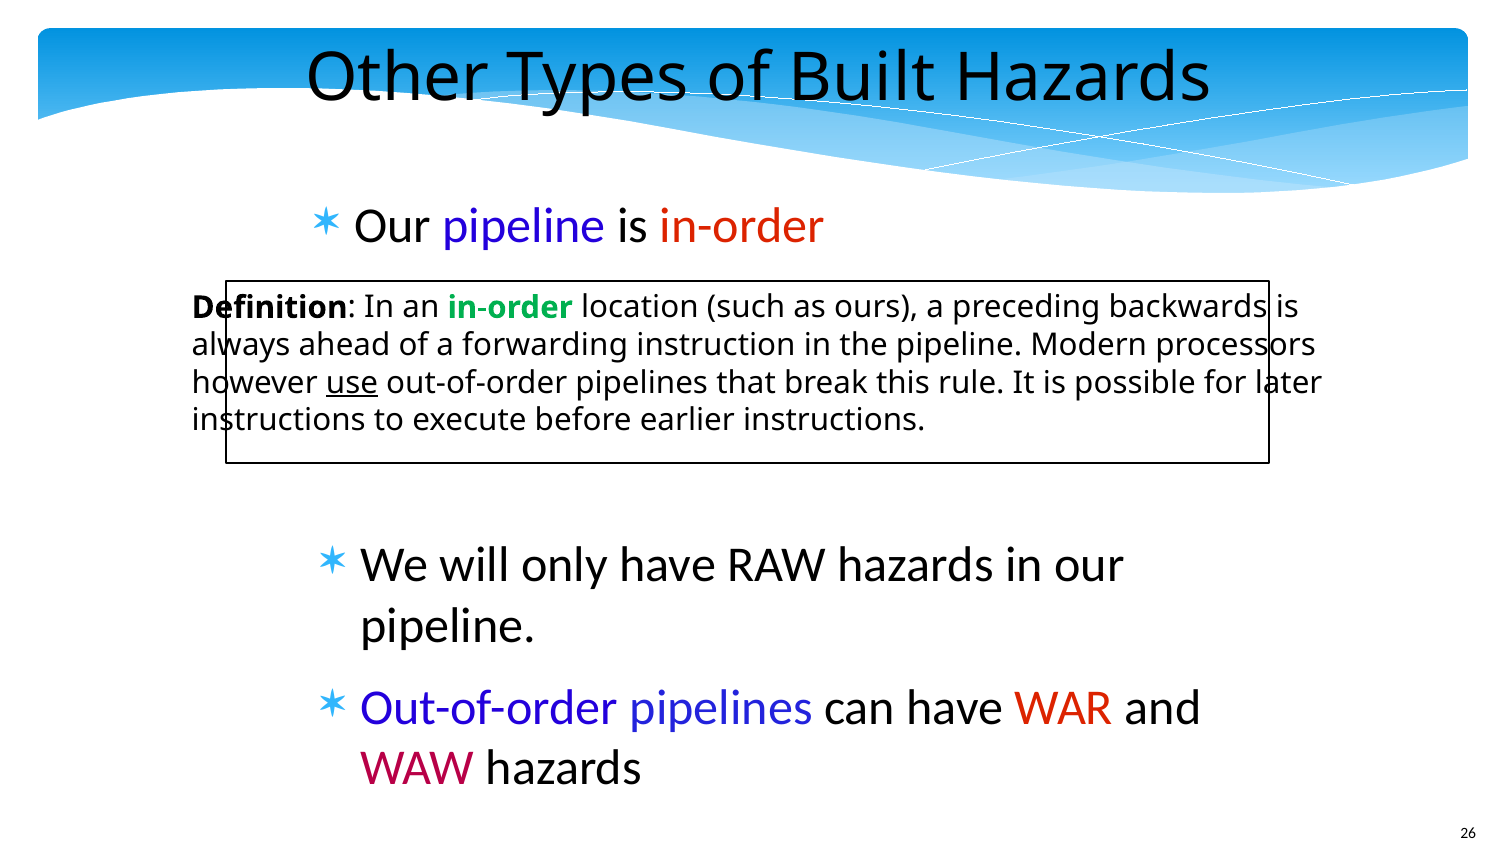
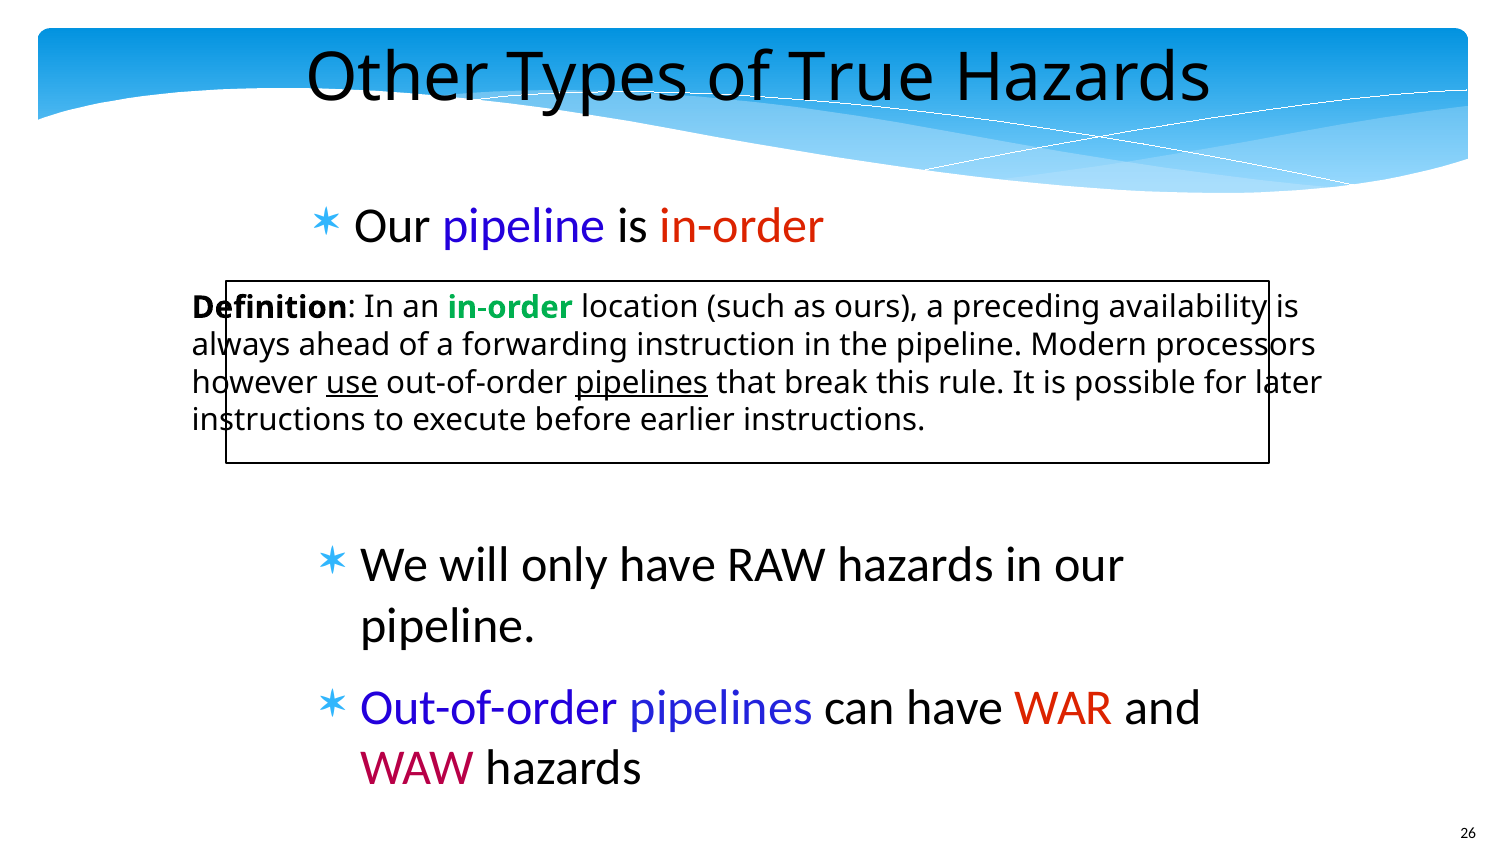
Built: Built -> True
backwards: backwards -> availability
pipelines at (642, 383) underline: none -> present
